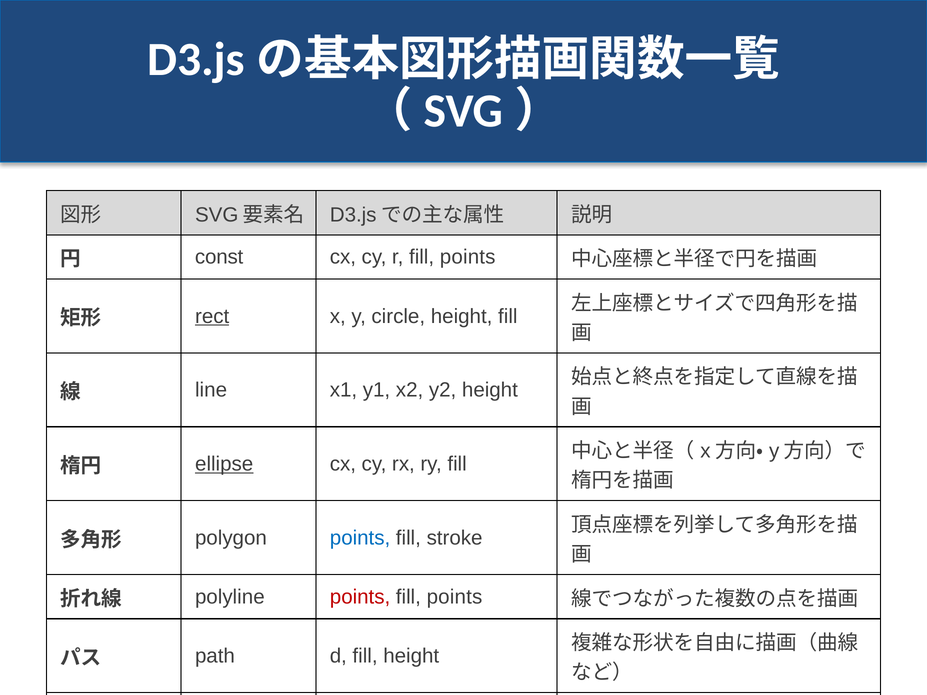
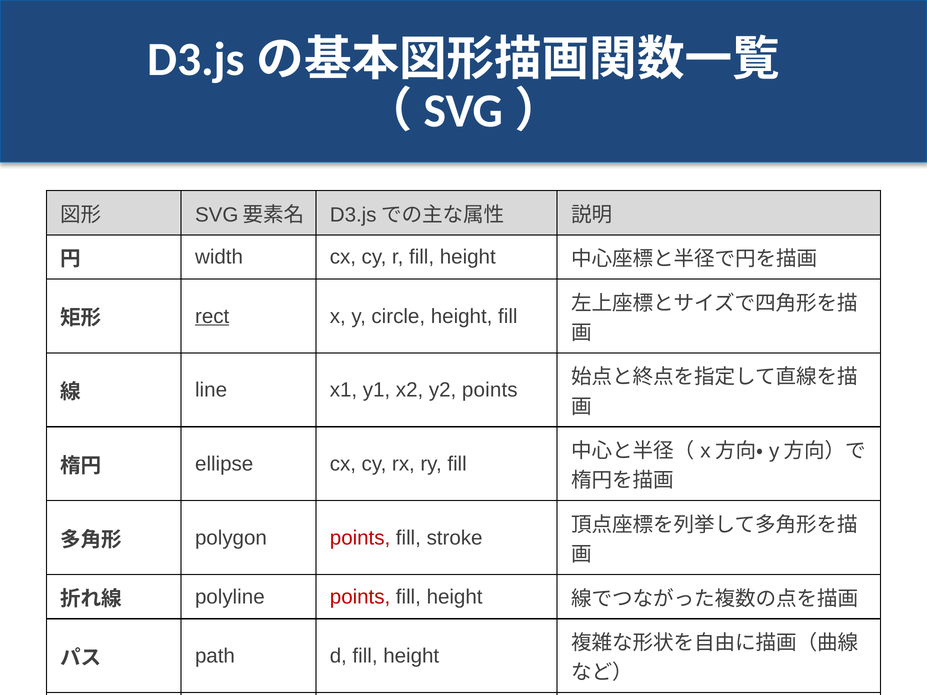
const: const -> width
r fill points: points -> height
y2 height: height -> points
ellipse underline: present -> none
points at (360, 538) colour: blue -> red
points at (454, 597): points -> height
